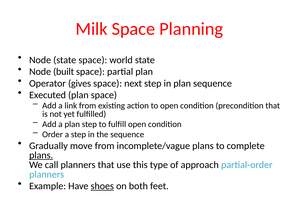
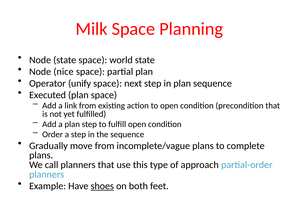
built: built -> nice
gives: gives -> unify
plans at (41, 155) underline: present -> none
